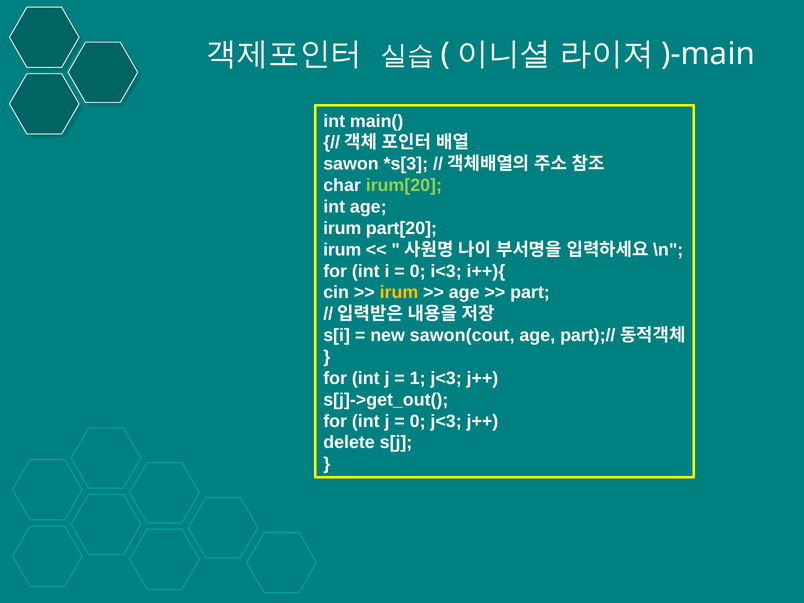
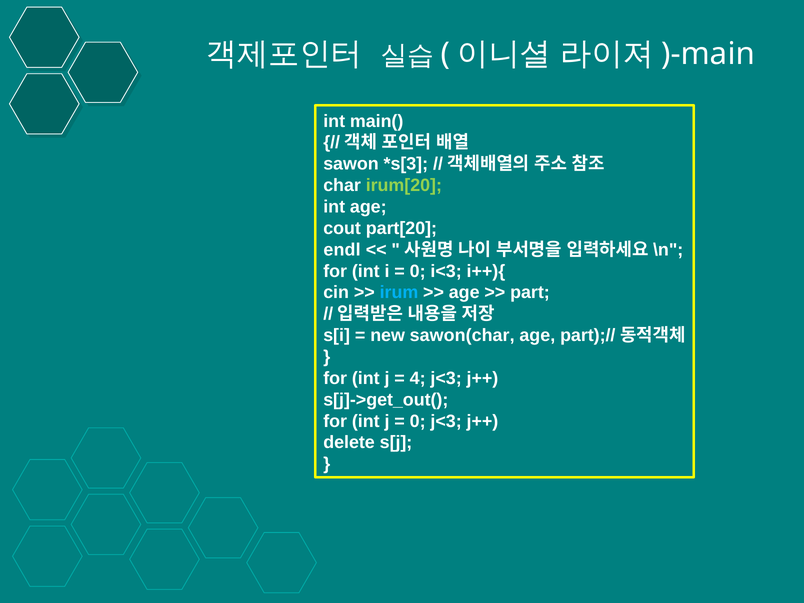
irum at (342, 228): irum -> cout
irum at (342, 250): irum -> endl
irum at (399, 293) colour: yellow -> light blue
sawon(cout: sawon(cout -> sawon(char
1: 1 -> 4
